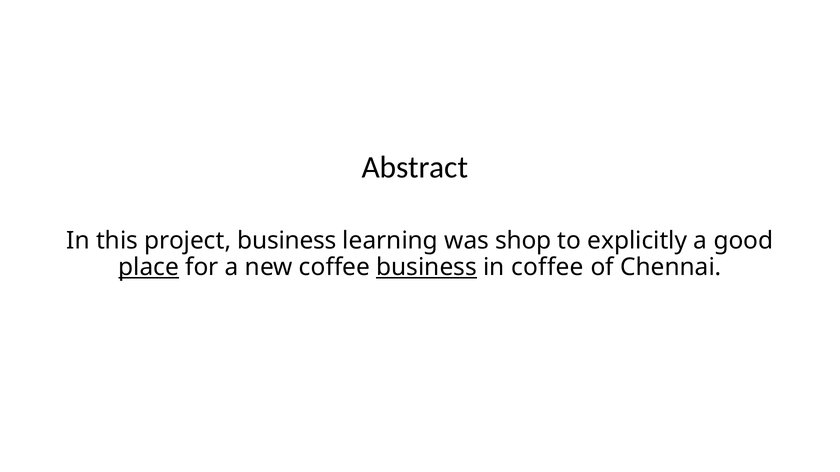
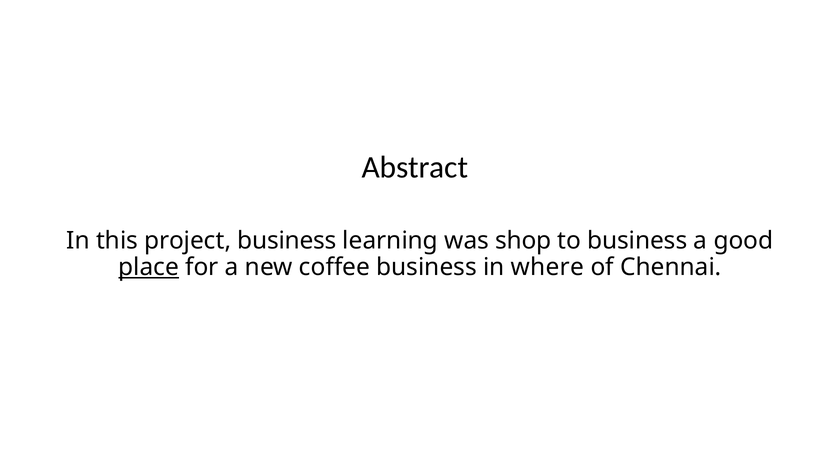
to explicitly: explicitly -> business
business at (426, 268) underline: present -> none
in coffee: coffee -> where
